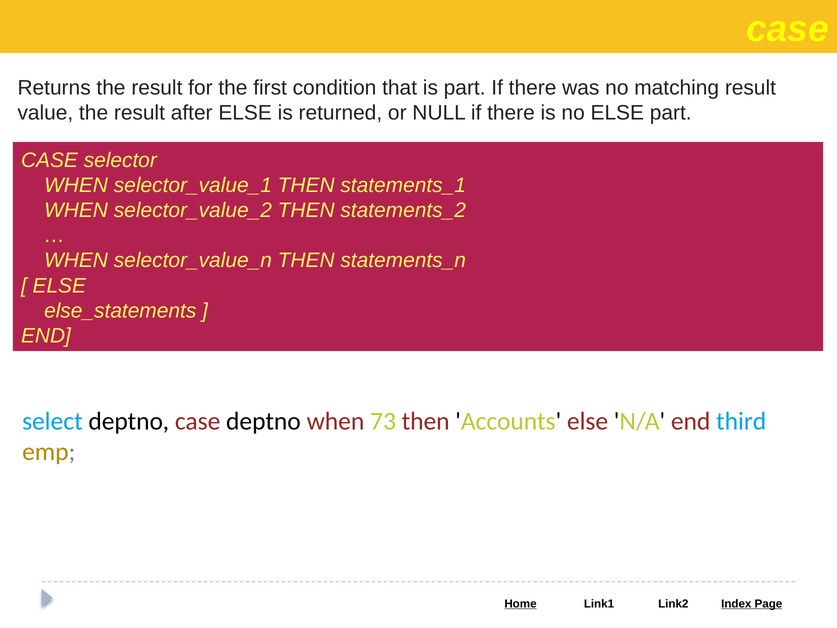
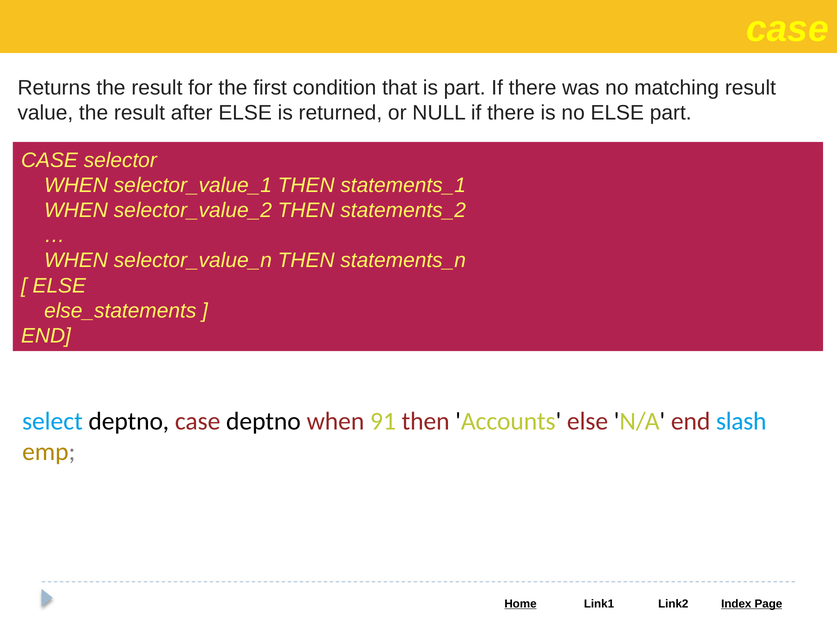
73: 73 -> 91
third: third -> slash
